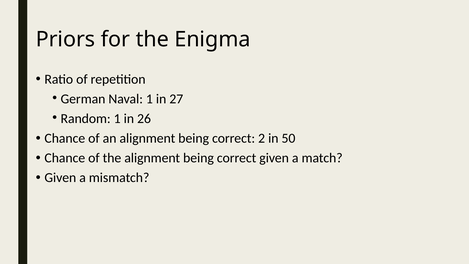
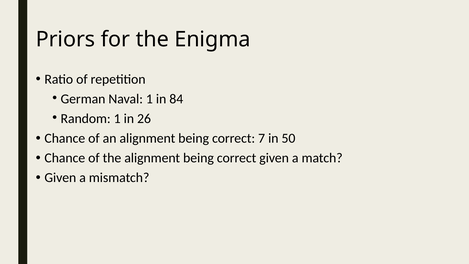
27: 27 -> 84
2: 2 -> 7
